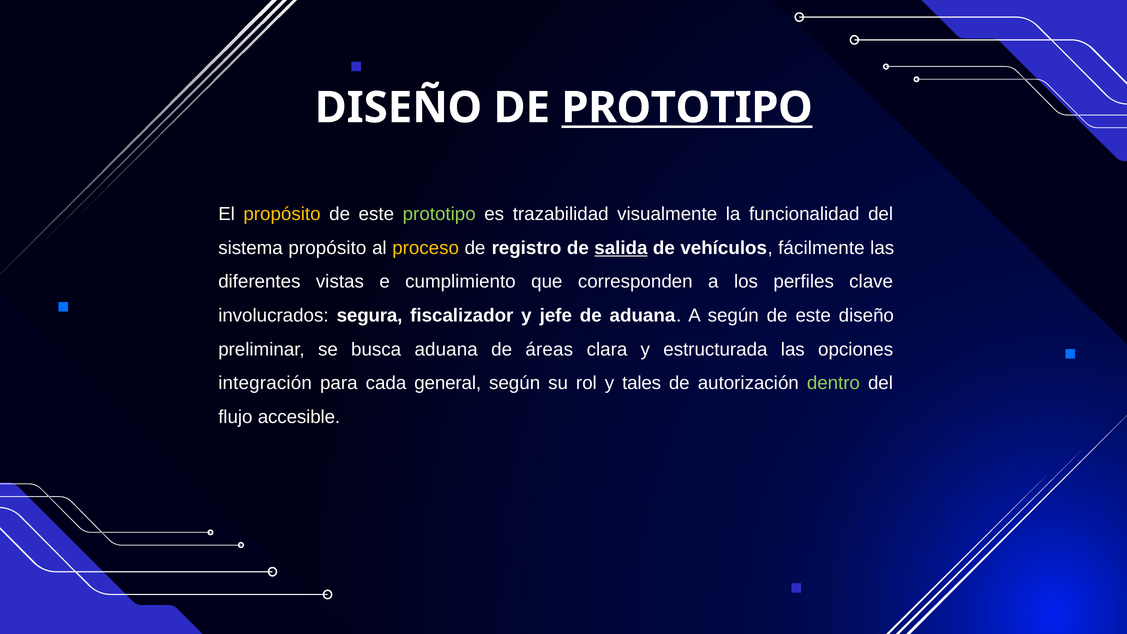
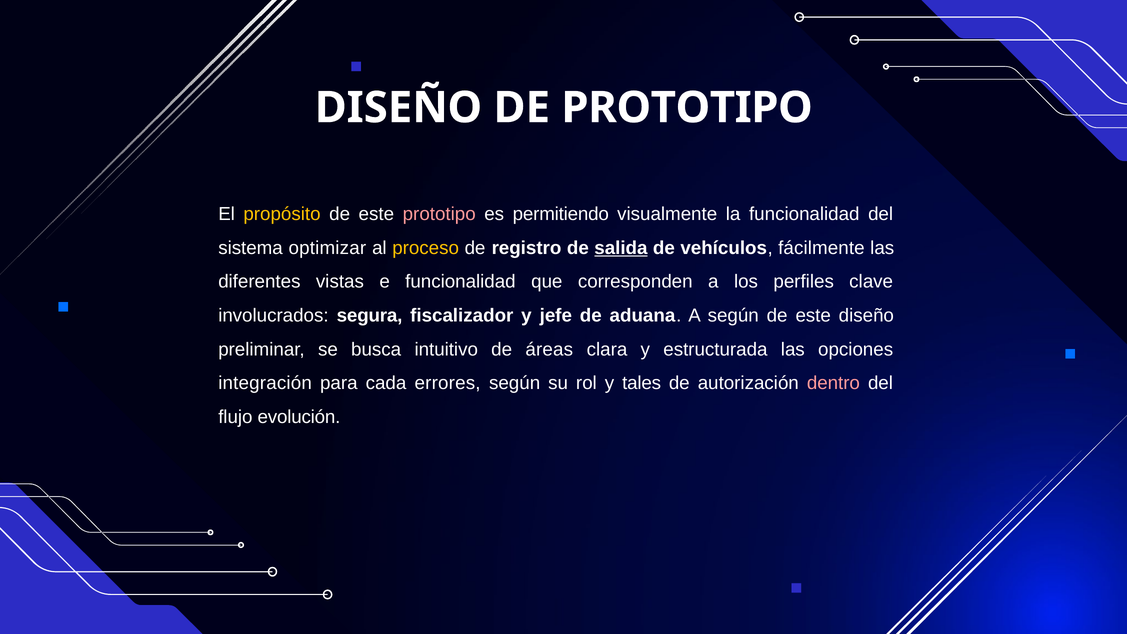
PROTOTIPO at (687, 108) underline: present -> none
prototipo at (439, 214) colour: light green -> pink
trazabilidad: trazabilidad -> permitiendo
sistema propósito: propósito -> optimizar
e cumplimiento: cumplimiento -> funcionalidad
busca aduana: aduana -> intuitivo
general: general -> errores
dentro colour: light green -> pink
accesible: accesible -> evolución
